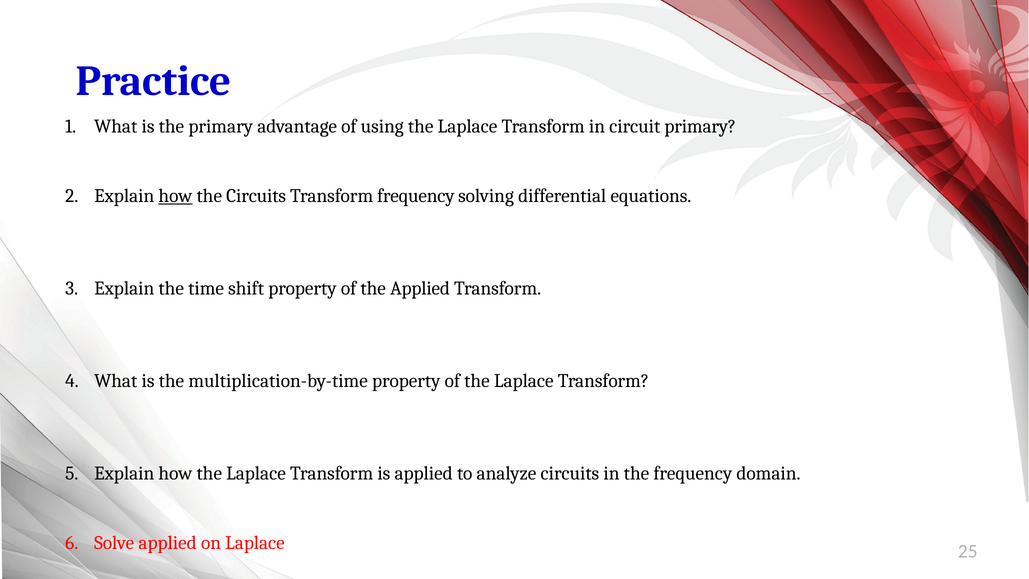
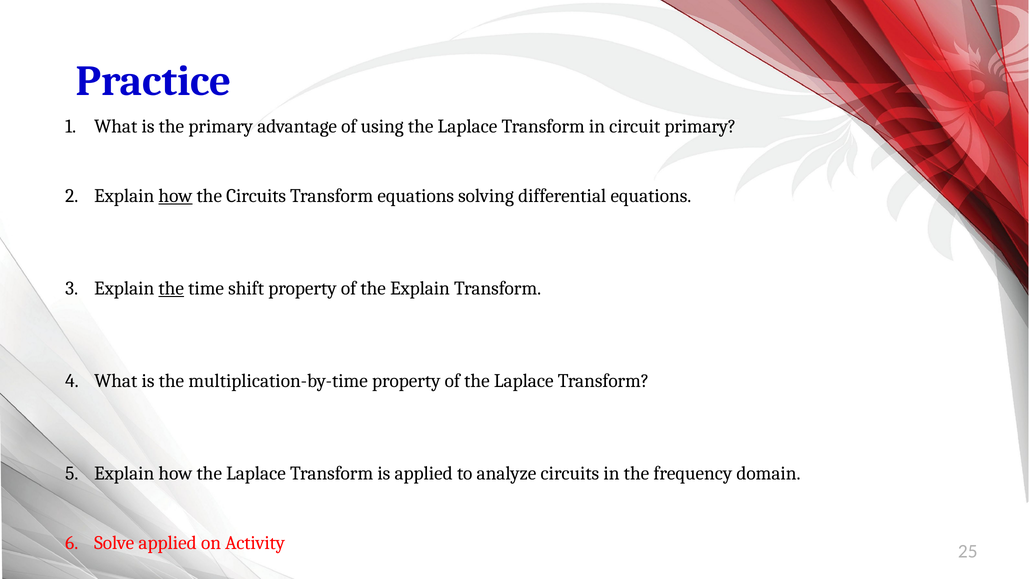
Transform frequency: frequency -> equations
the at (171, 288) underline: none -> present
the Applied: Applied -> Explain
on Laplace: Laplace -> Activity
